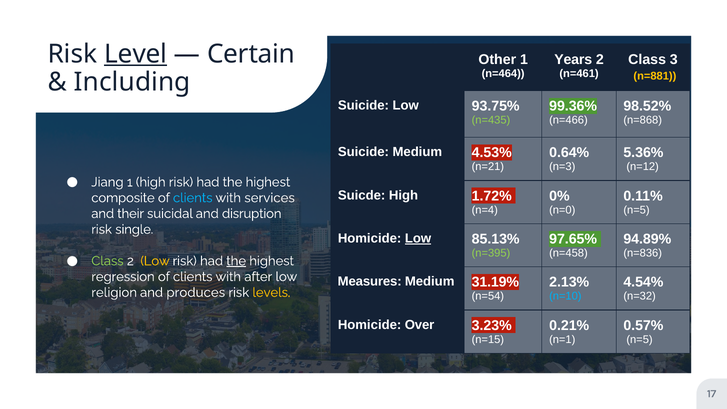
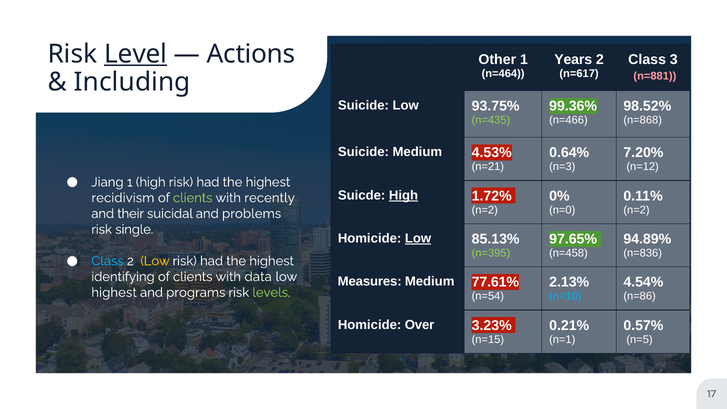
Certain: Certain -> Actions
n=461: n=461 -> n=617
n=881 colour: yellow -> pink
5.36%: 5.36% -> 7.20%
High at (403, 195) underline: none -> present
composite: composite -> recidivism
clients at (193, 198) colour: light blue -> light green
services: services -> recently
n=4 at (485, 210): n=4 -> n=2
n=5 at (636, 210): n=5 -> n=2
disruption: disruption -> problems
Class at (107, 261) colour: light green -> light blue
the at (236, 261) underline: present -> none
regression: regression -> identifying
after: after -> data
31.19%: 31.19% -> 77.61%
religion at (114, 292): religion -> highest
produces: produces -> programs
levels colour: yellow -> light green
n=32: n=32 -> n=86
